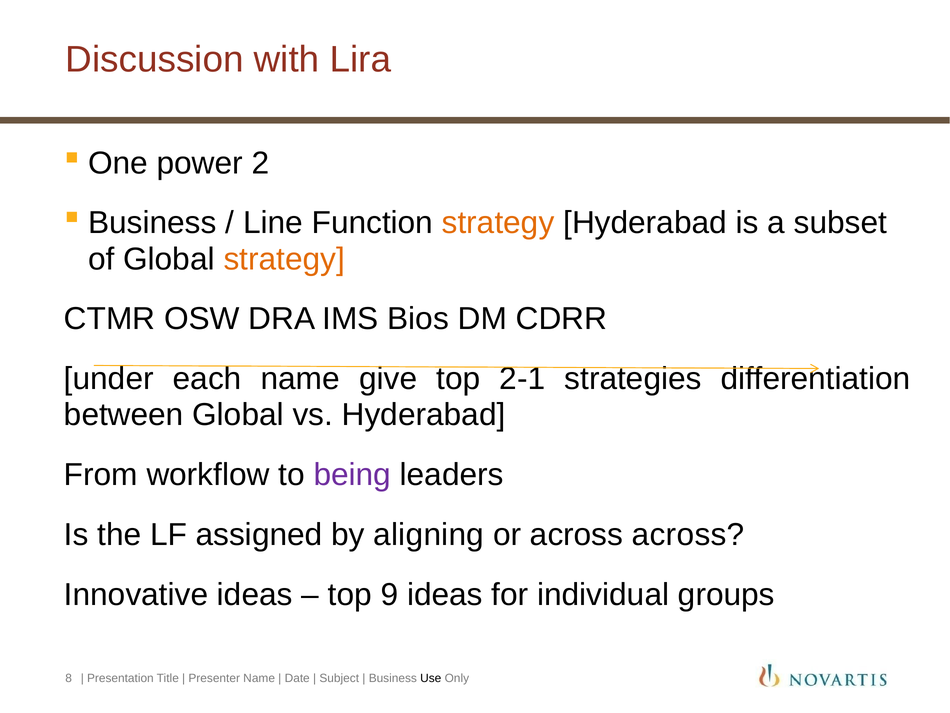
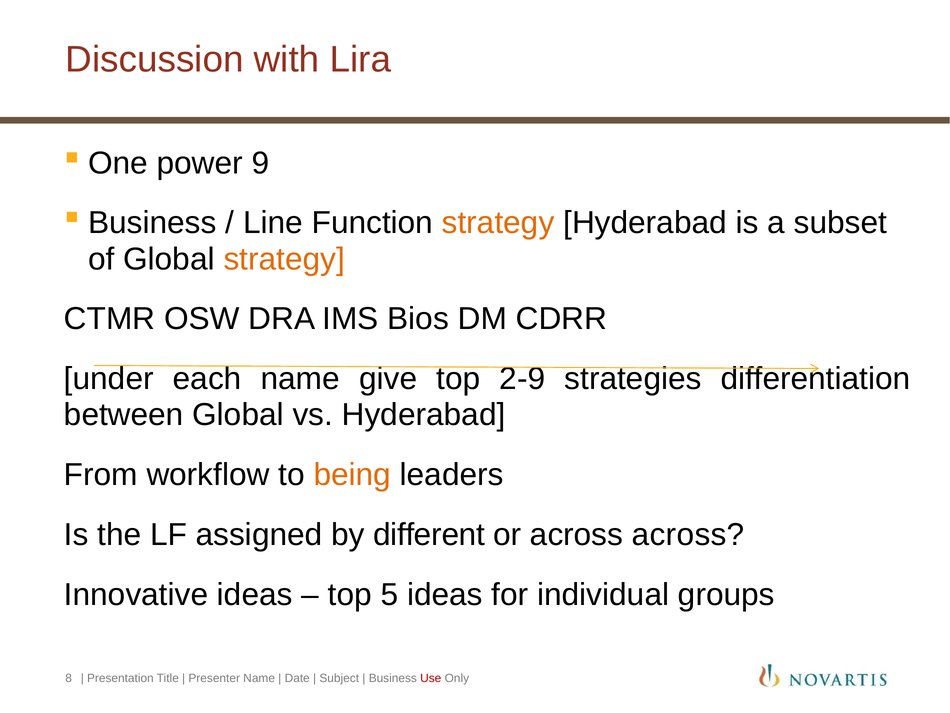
2: 2 -> 9
2-1: 2-1 -> 2-9
being colour: purple -> orange
aligning: aligning -> different
9: 9 -> 5
Use colour: black -> red
